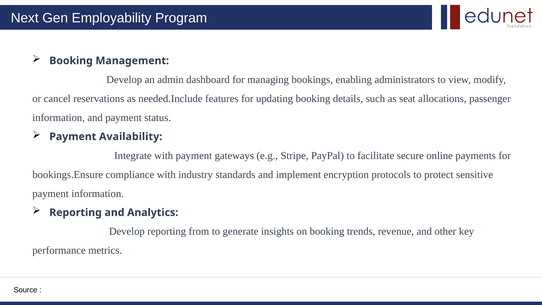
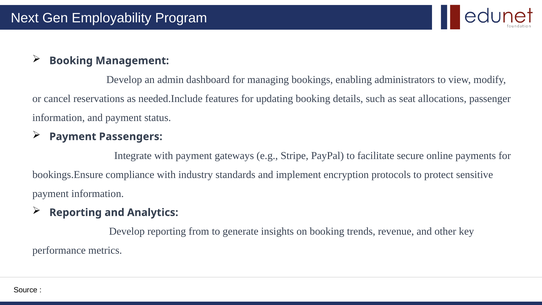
Availability: Availability -> Passengers
